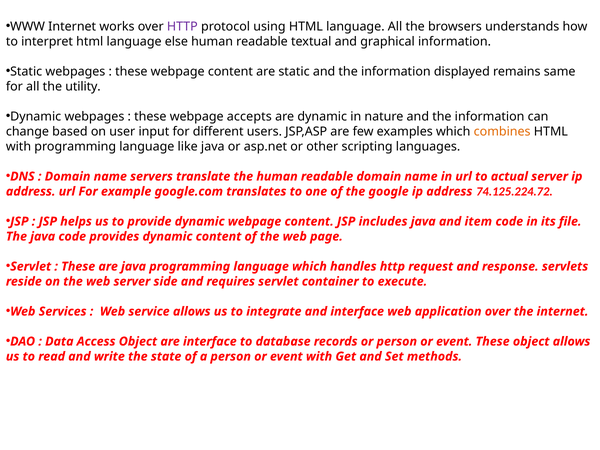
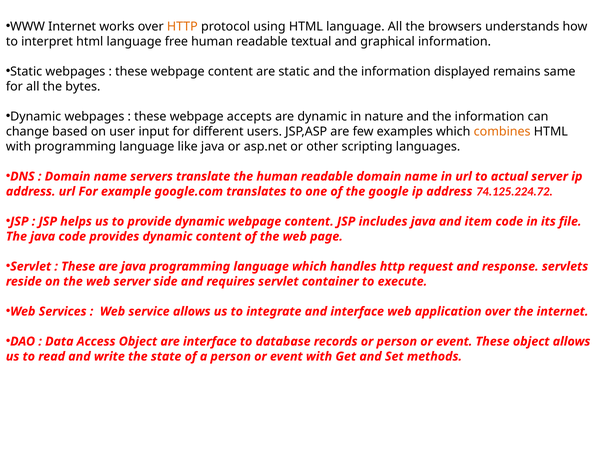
HTTP at (182, 26) colour: purple -> orange
else: else -> free
utility: utility -> bytes
